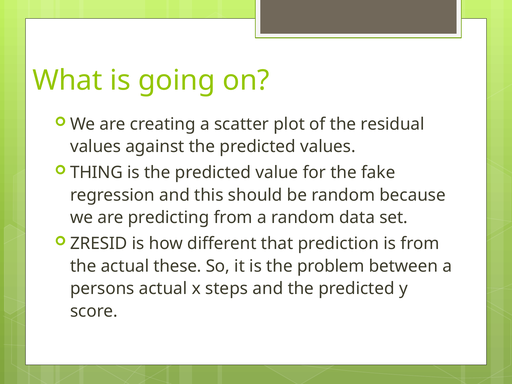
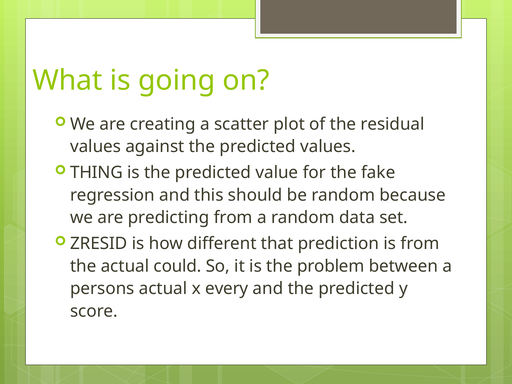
these: these -> could
steps: steps -> every
